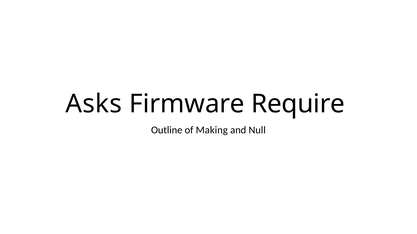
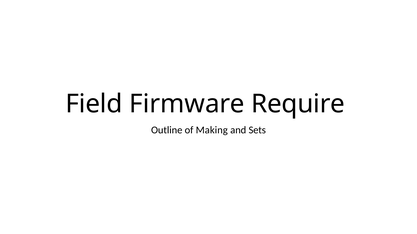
Asks: Asks -> Field
Null: Null -> Sets
